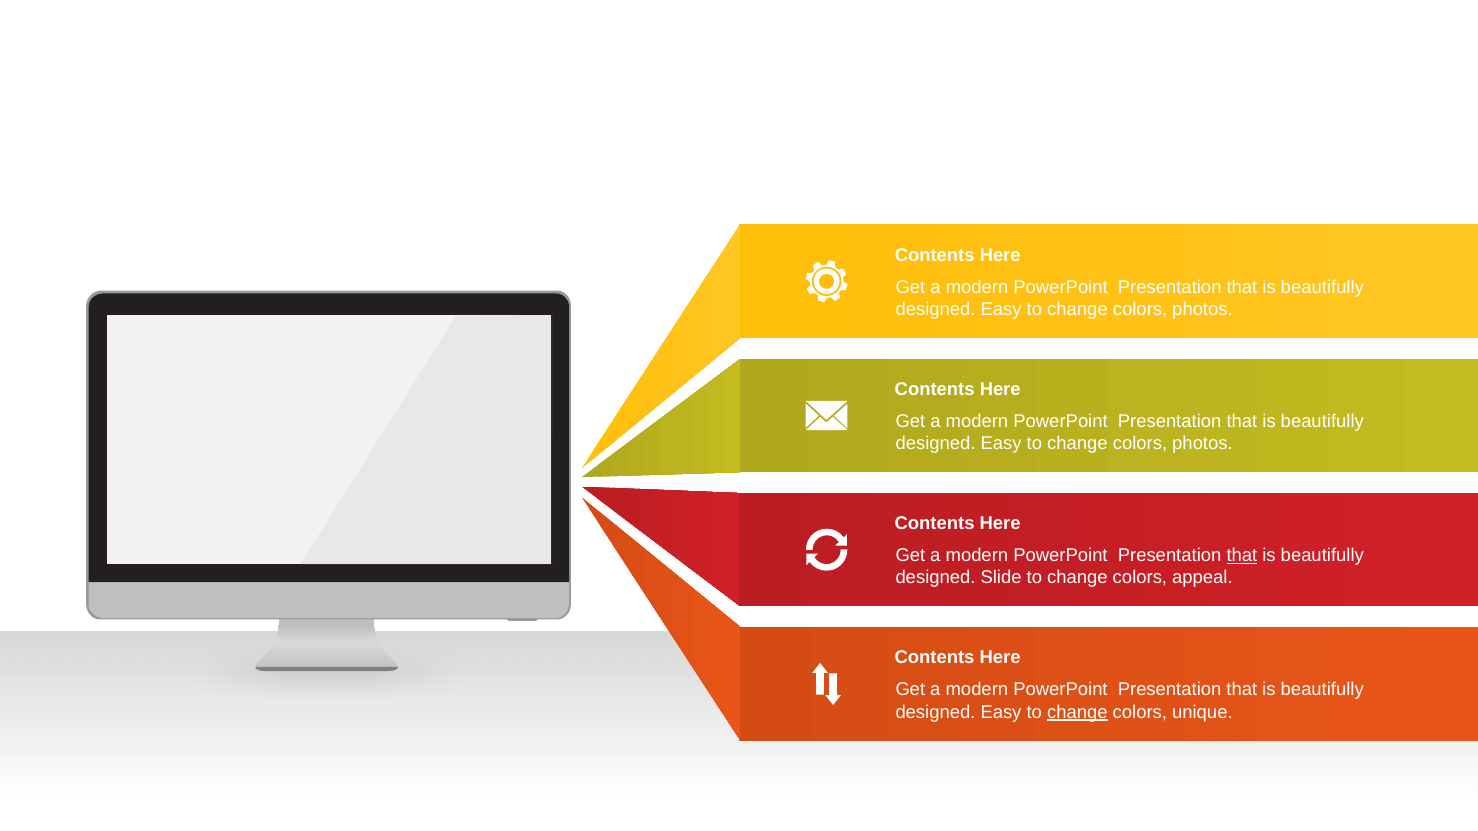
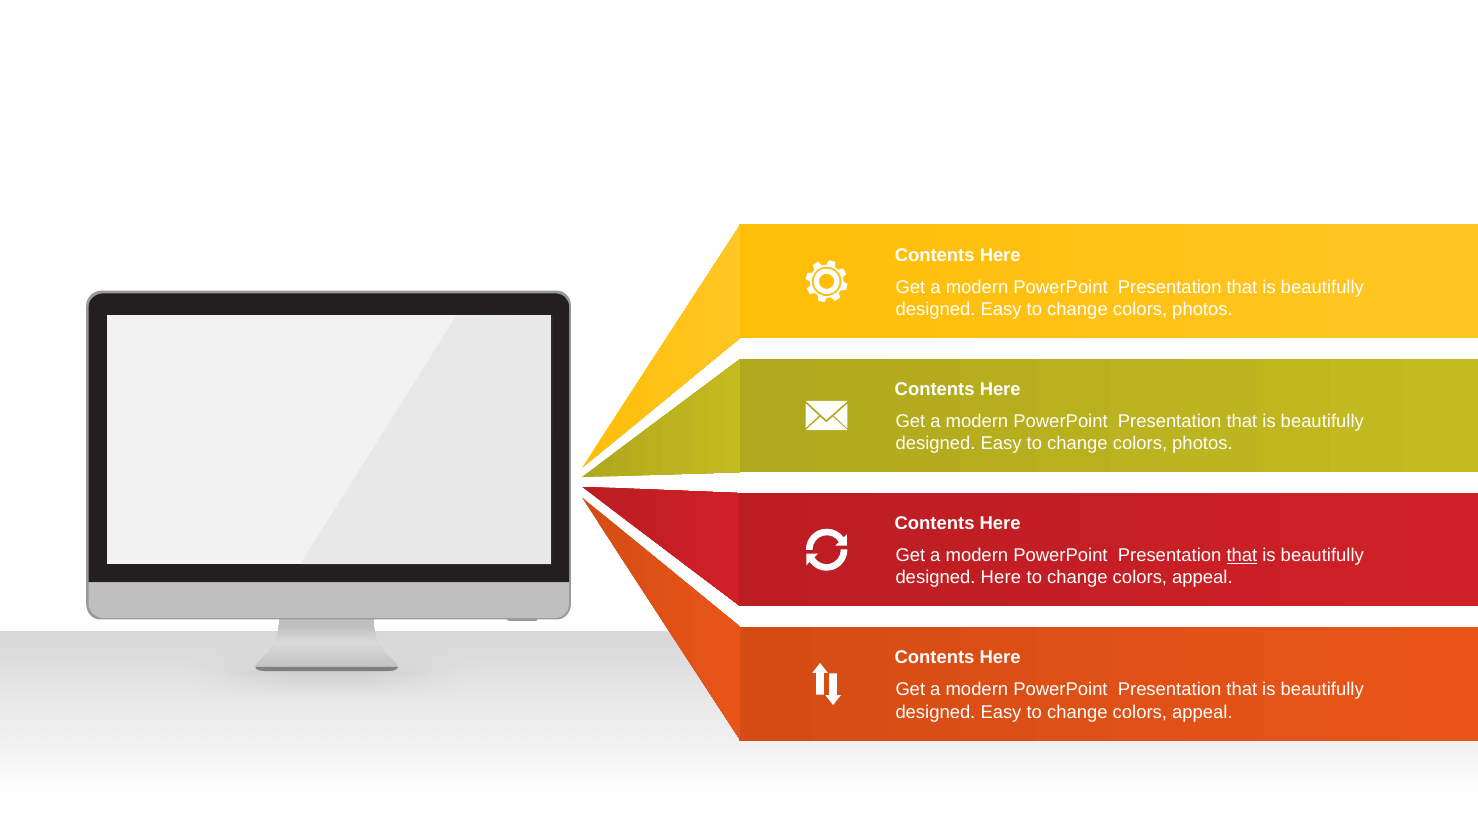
designed Slide: Slide -> Here
change at (1077, 712) underline: present -> none
unique at (1202, 712): unique -> appeal
